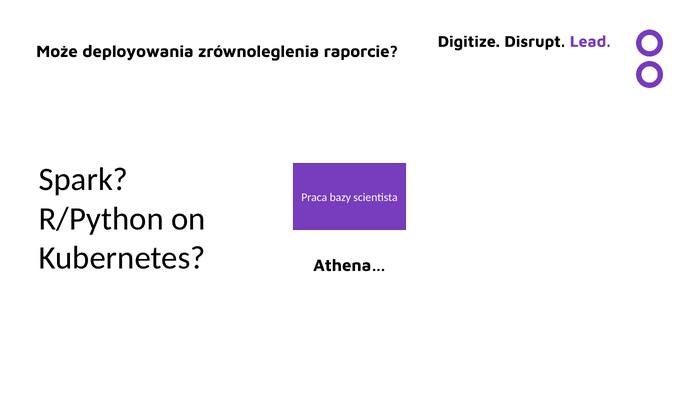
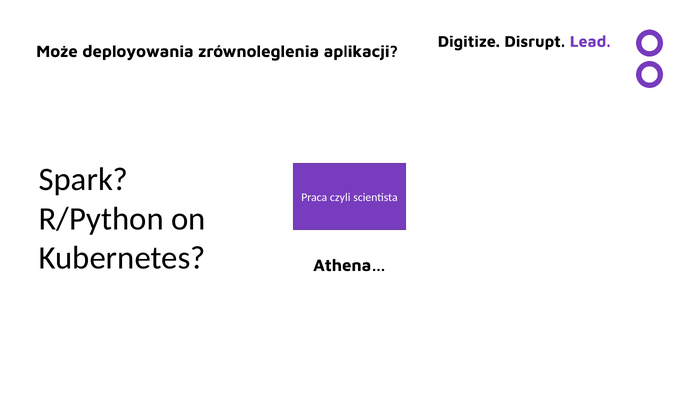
raporcie: raporcie -> aplikacji
bazy: bazy -> czyli
